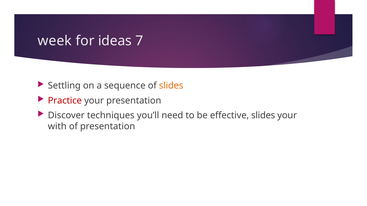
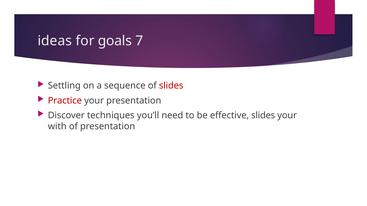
week: week -> ideas
ideas: ideas -> goals
slides at (171, 86) colour: orange -> red
